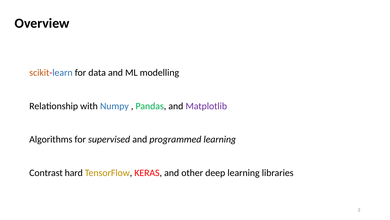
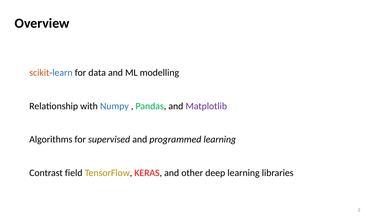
hard: hard -> field
